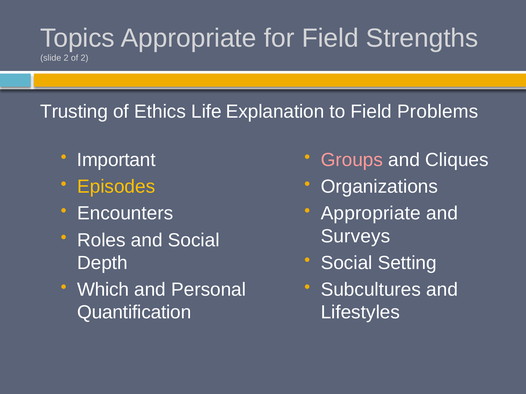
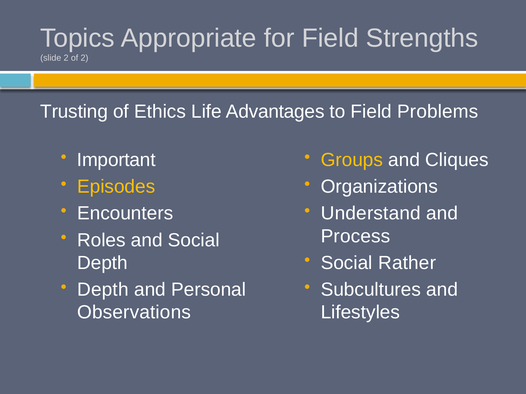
Explanation: Explanation -> Advantages
Groups colour: pink -> yellow
Appropriate at (371, 214): Appropriate -> Understand
Surveys: Surveys -> Process
Setting: Setting -> Rather
Which at (103, 290): Which -> Depth
Quantification: Quantification -> Observations
